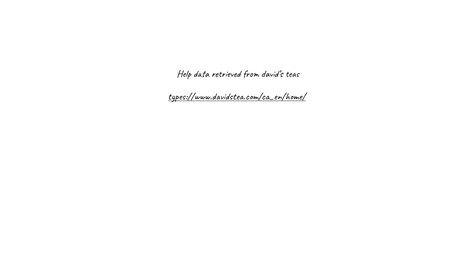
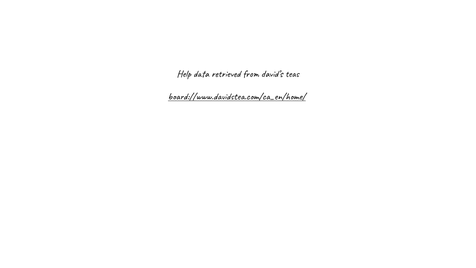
types://www.davidstea.com/ca_en/home/: types://www.davidstea.com/ca_en/home/ -> board://www.davidstea.com/ca_en/home/
